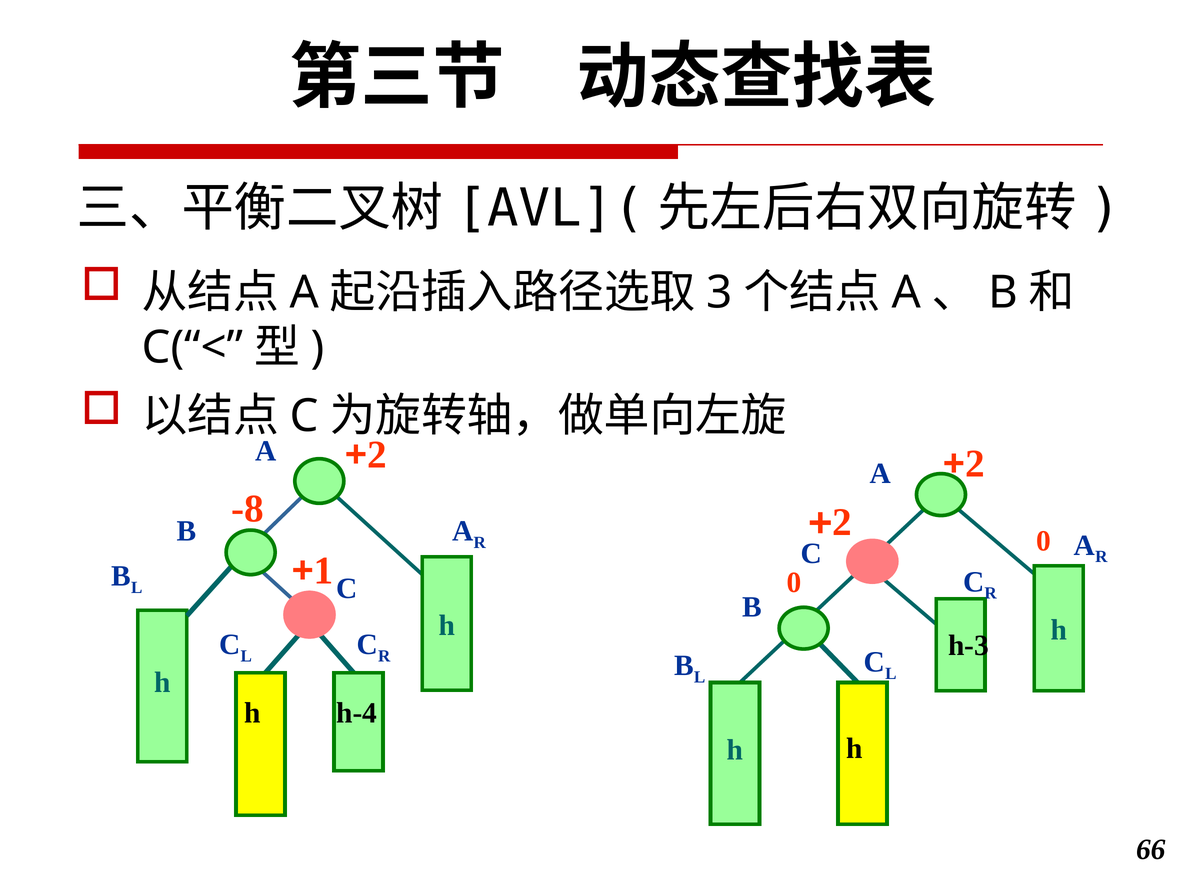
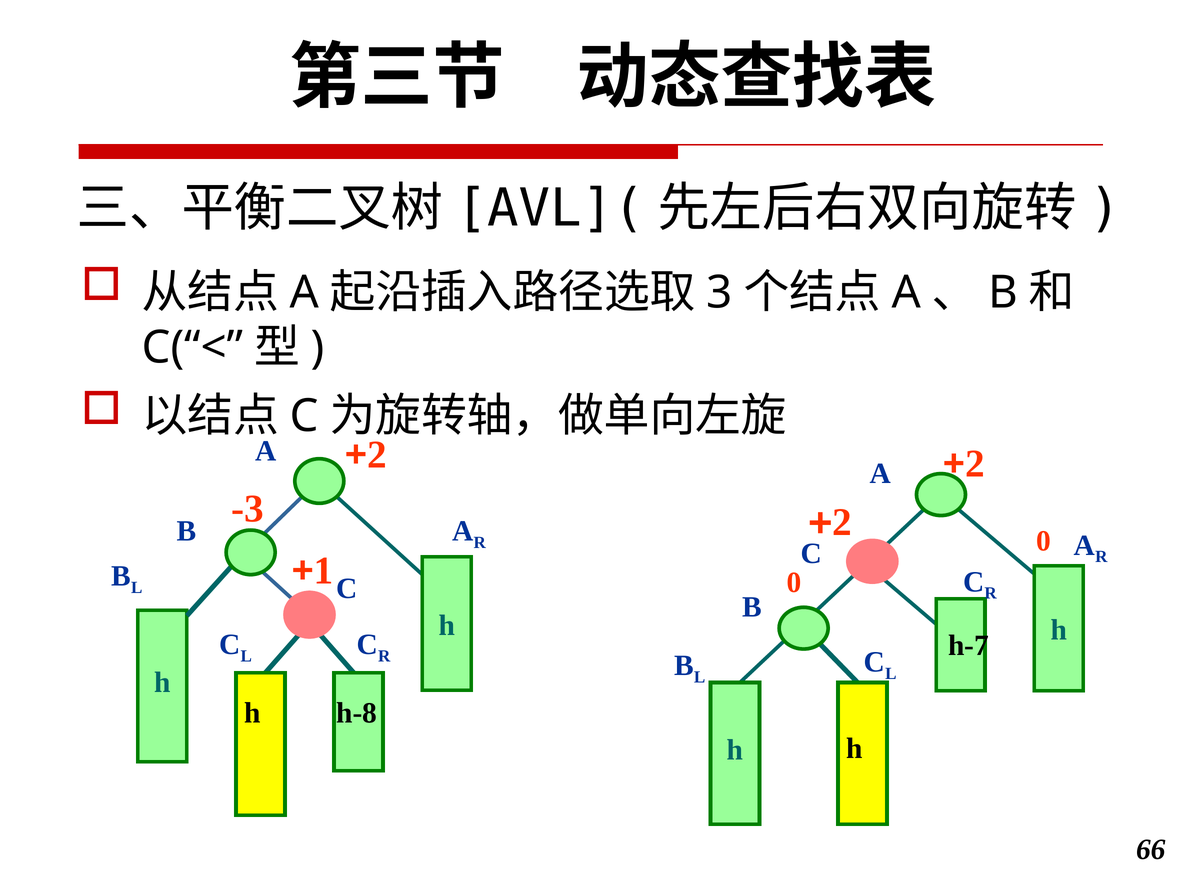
-8: -8 -> -3
h-3: h-3 -> h-7
h-4: h-4 -> h-8
